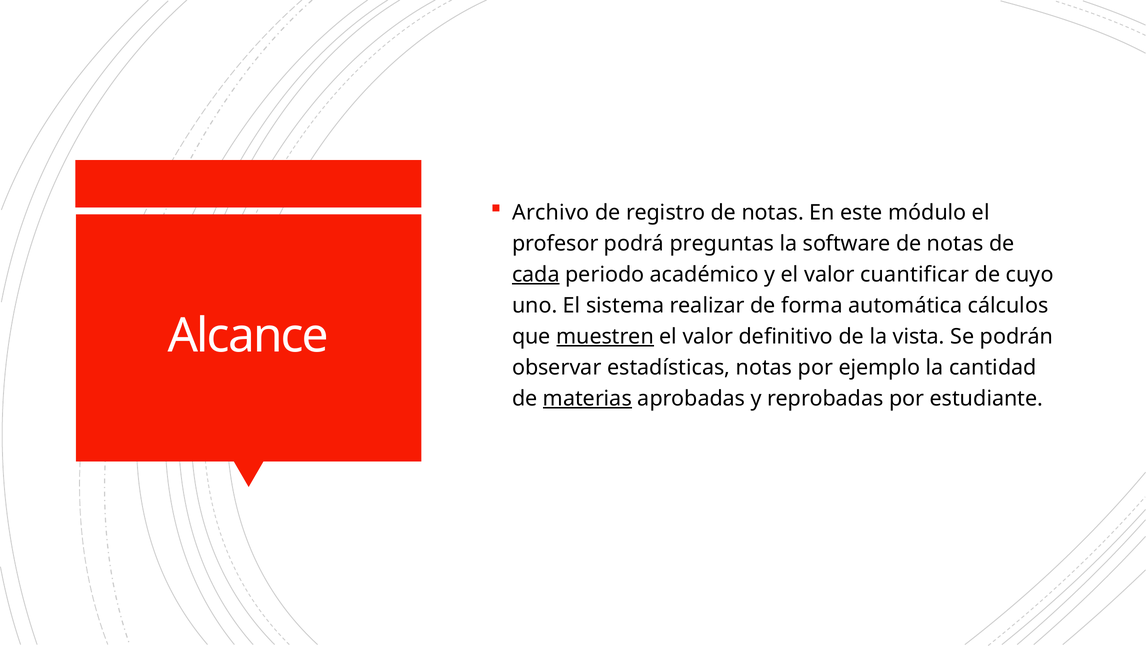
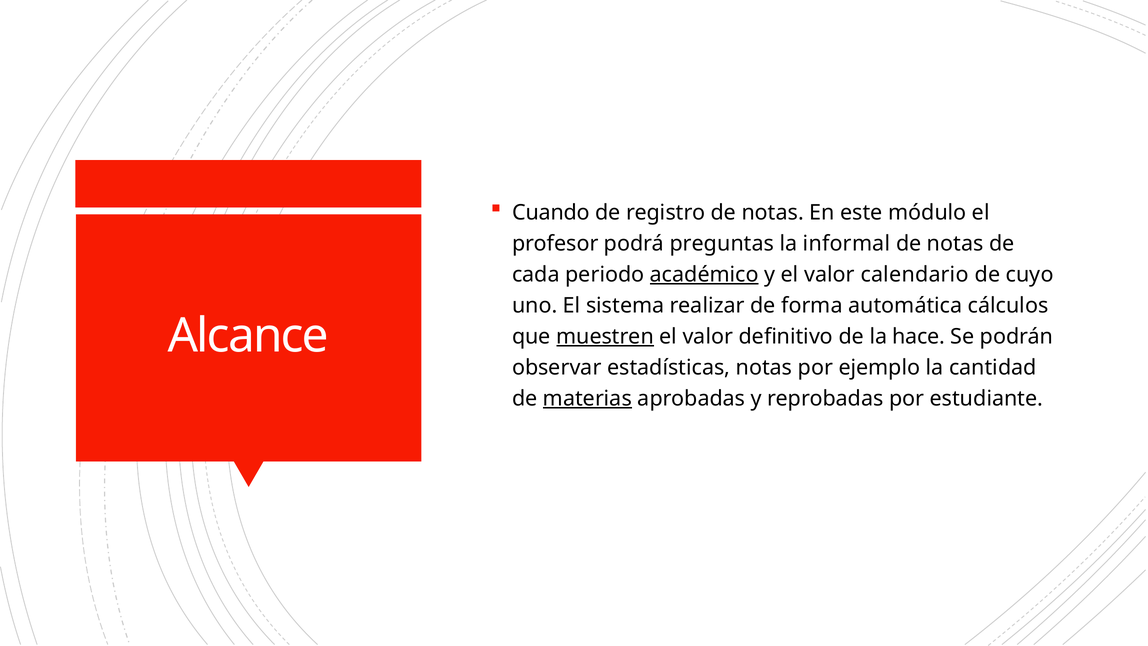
Archivo: Archivo -> Cuando
software: software -> informal
cada underline: present -> none
académico underline: none -> present
cuantificar: cuantificar -> calendario
vista: vista -> hace
